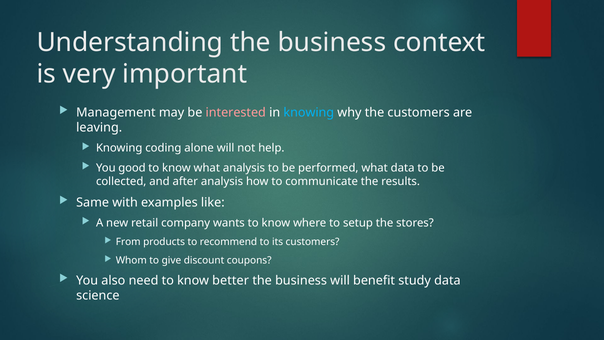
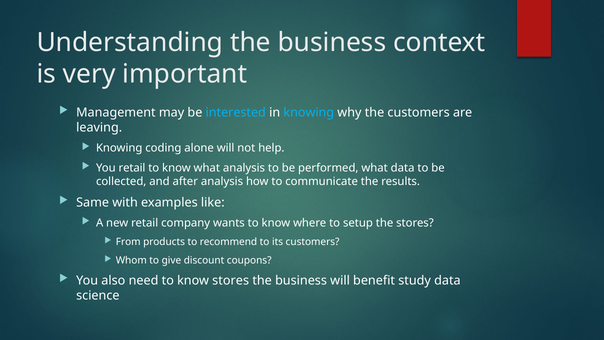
interested colour: pink -> light blue
You good: good -> retail
know better: better -> stores
